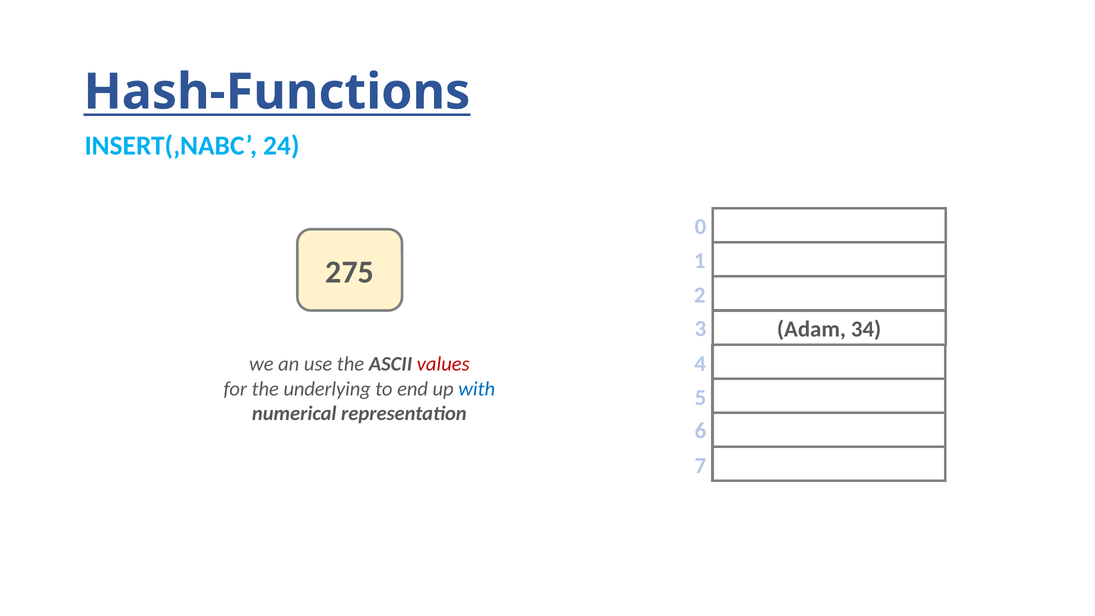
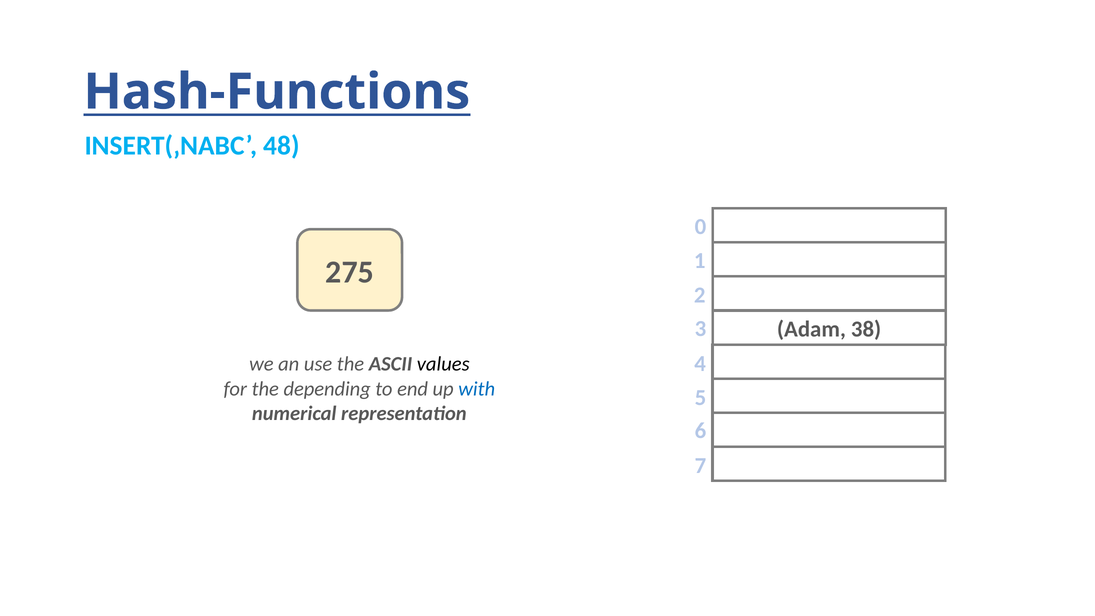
24: 24 -> 48
Adam 34: 34 -> 38
values colour: red -> black
underlying: underlying -> depending
